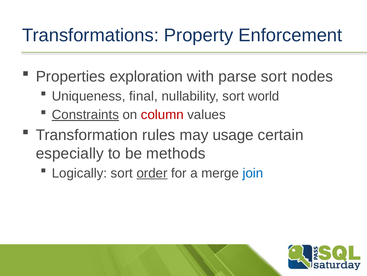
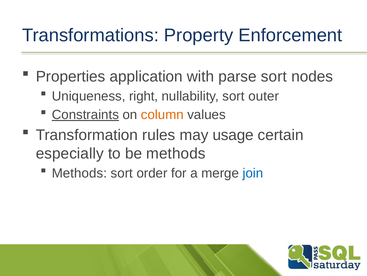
exploration: exploration -> application
final: final -> right
world: world -> outer
column colour: red -> orange
Logically at (79, 173): Logically -> Methods
order underline: present -> none
